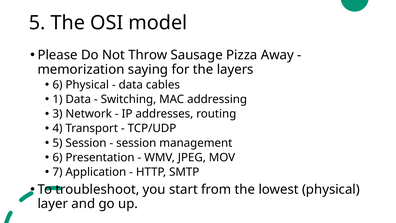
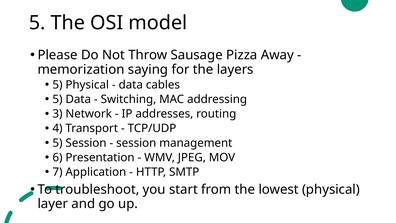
6 at (57, 85): 6 -> 5
1 at (57, 99): 1 -> 5
